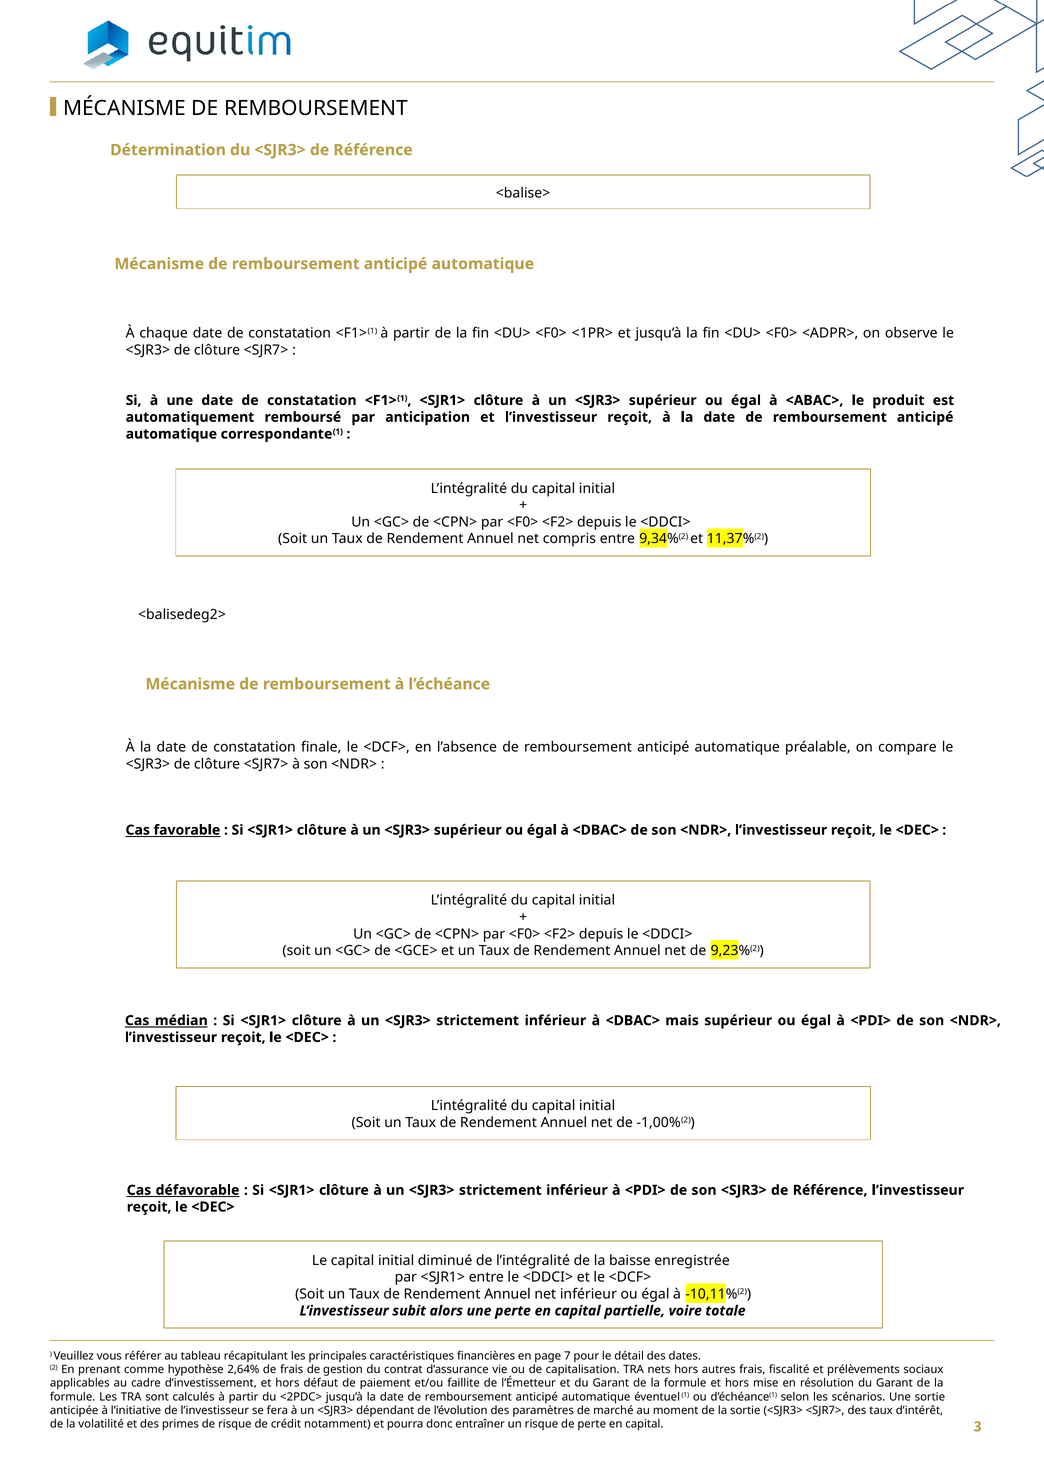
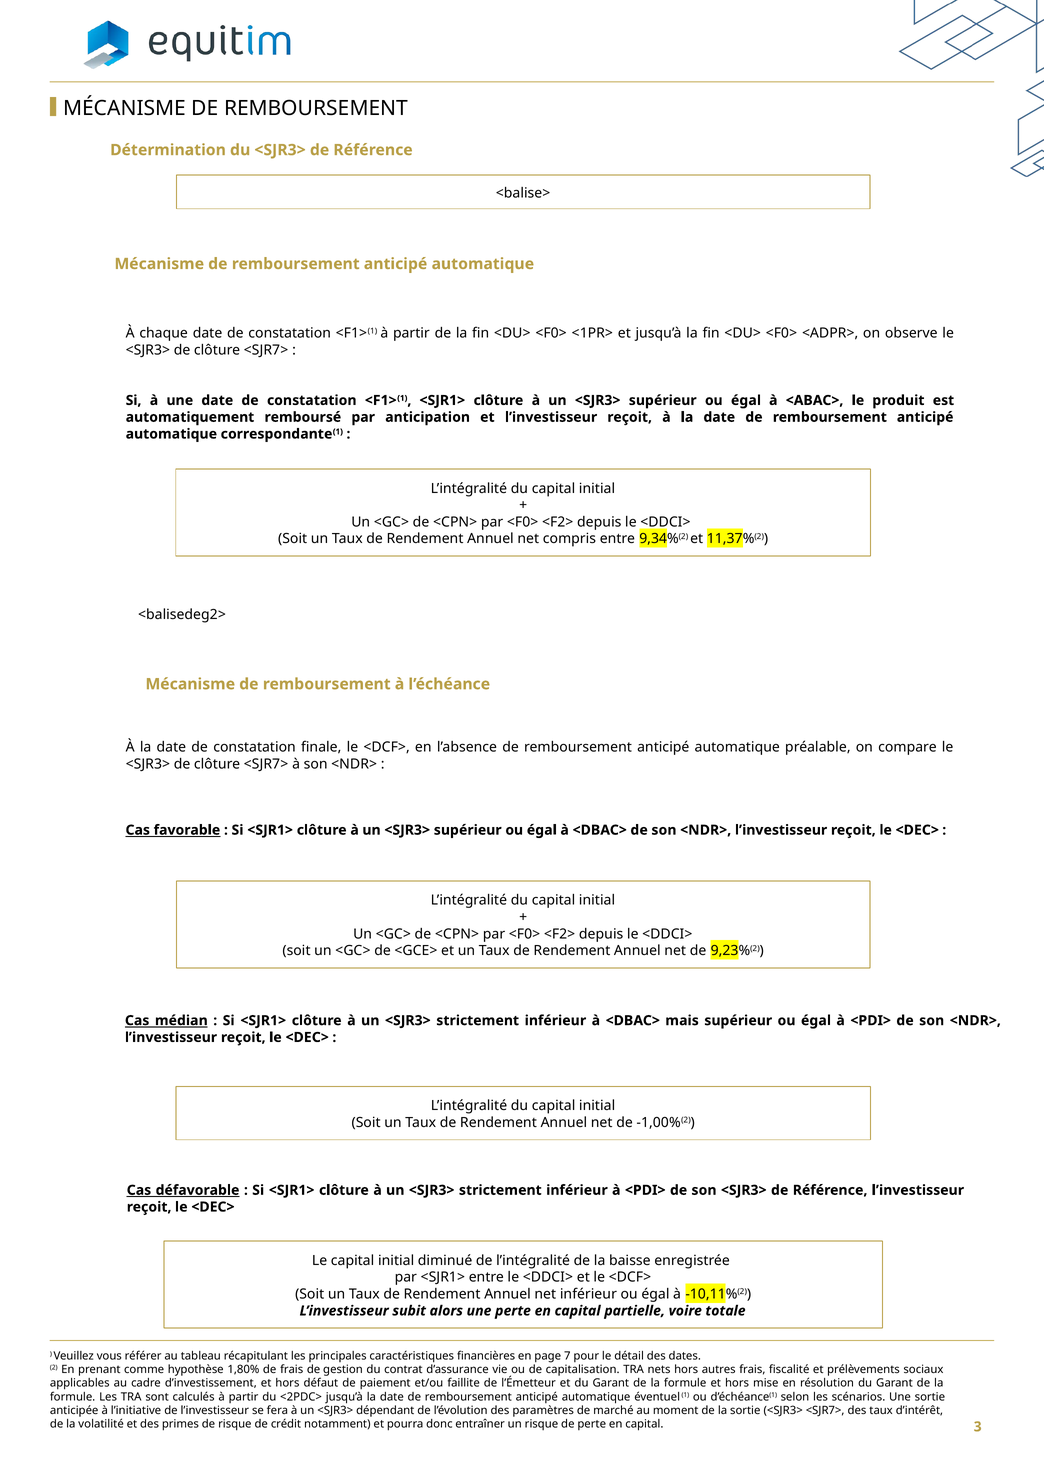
2,64%: 2,64% -> 1,80%
